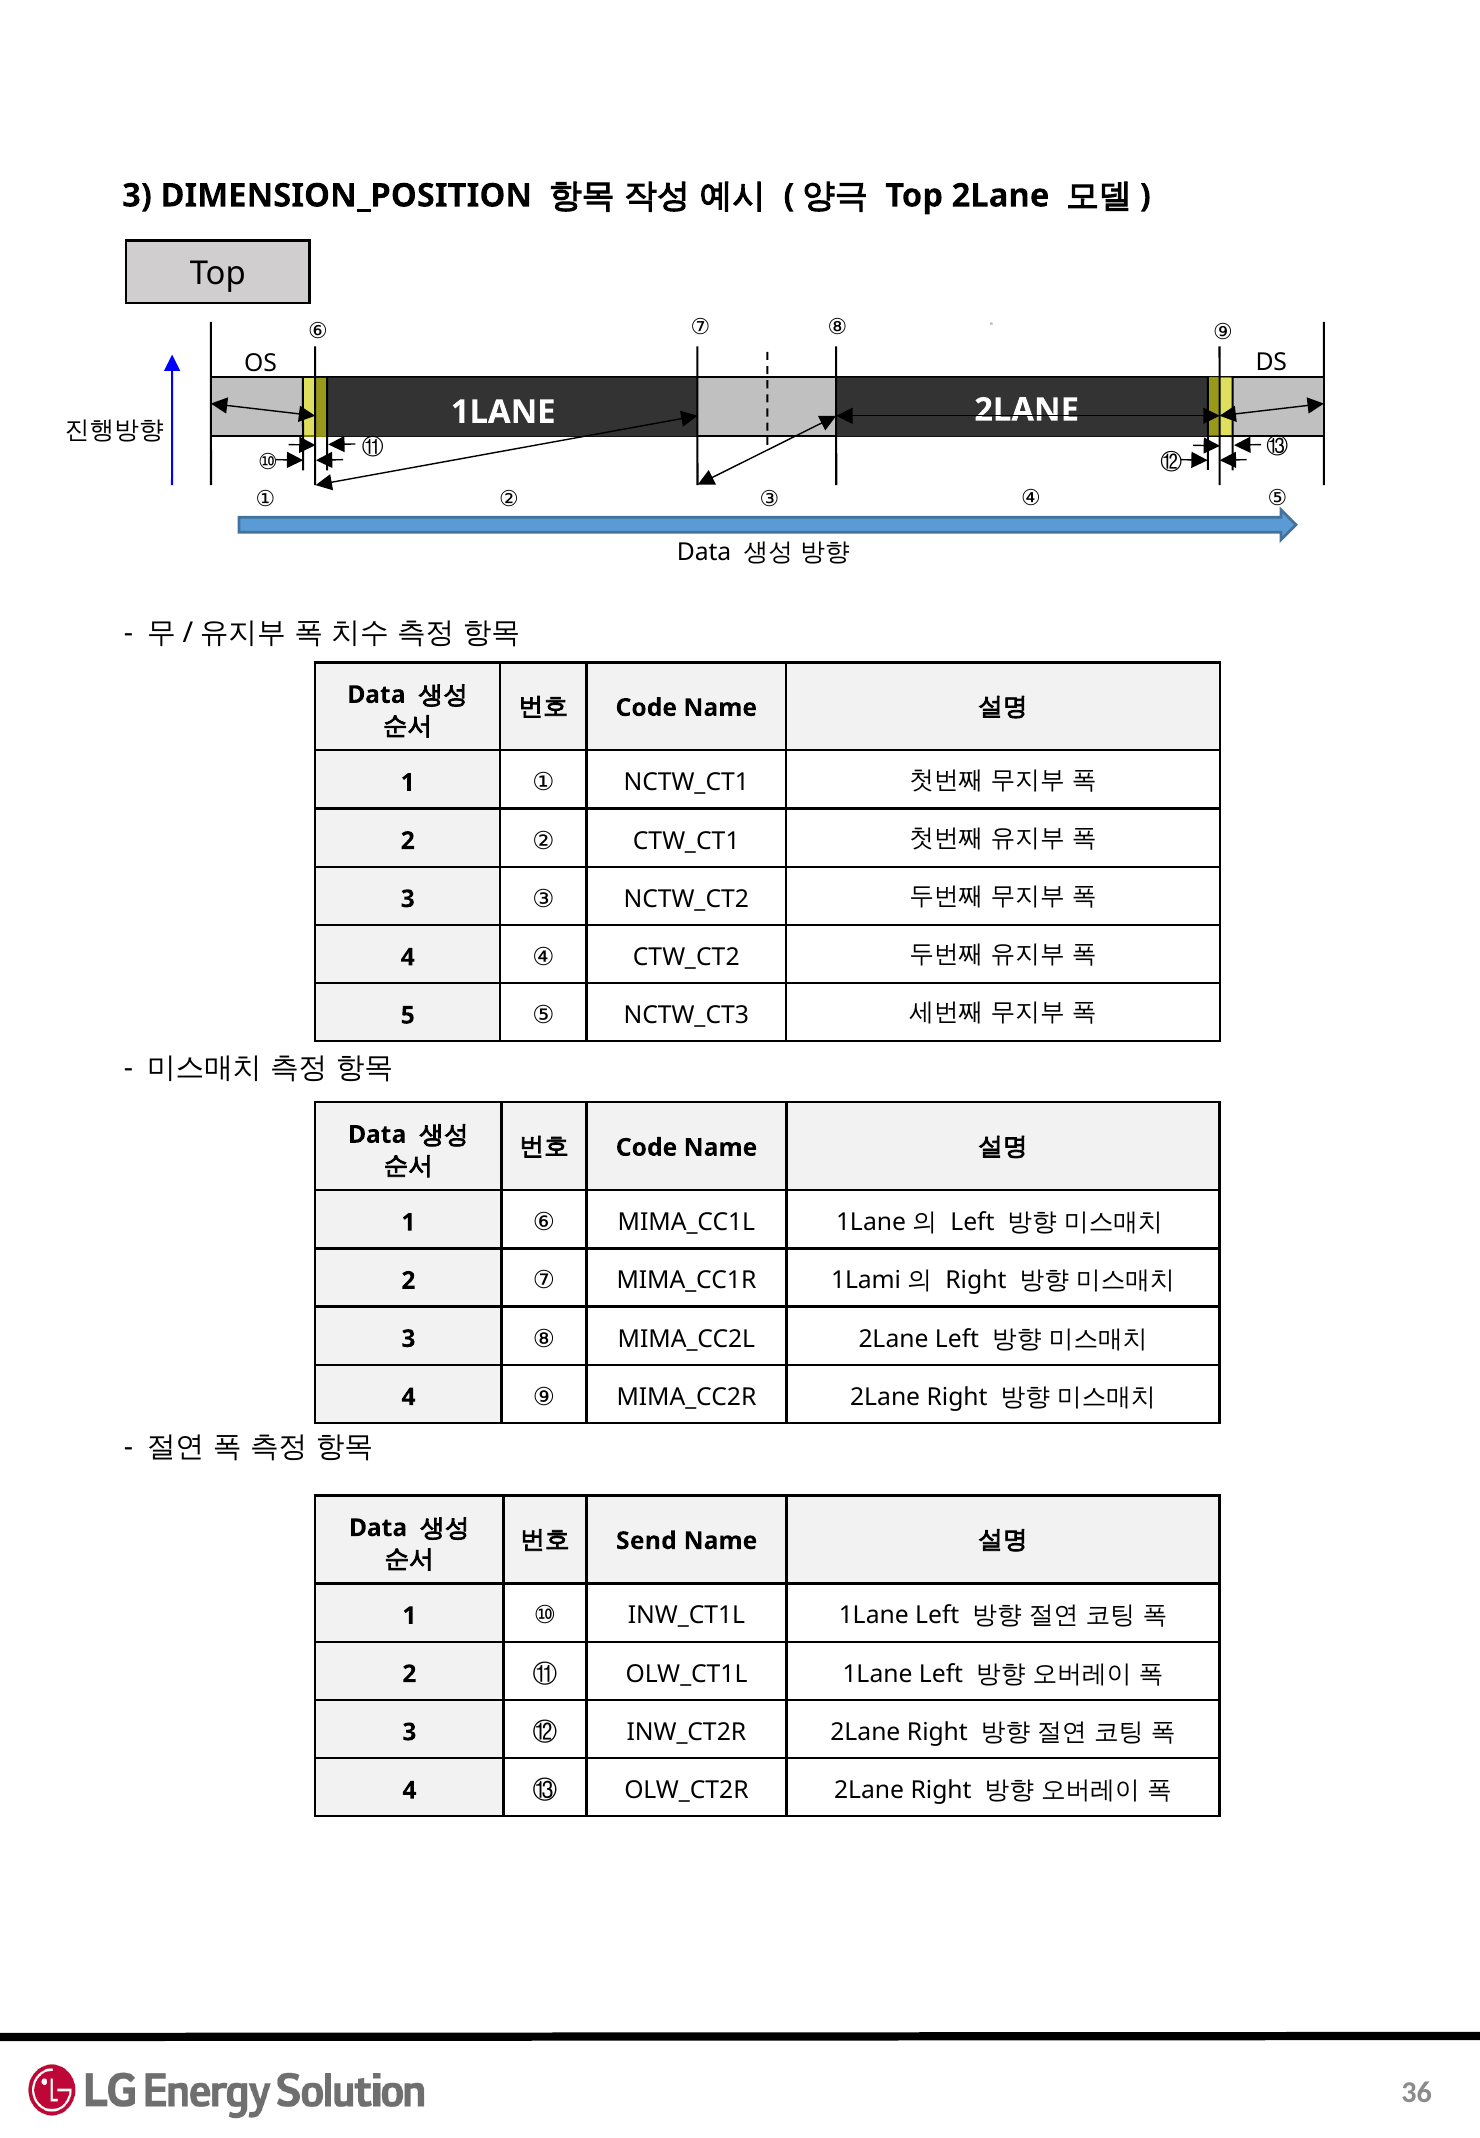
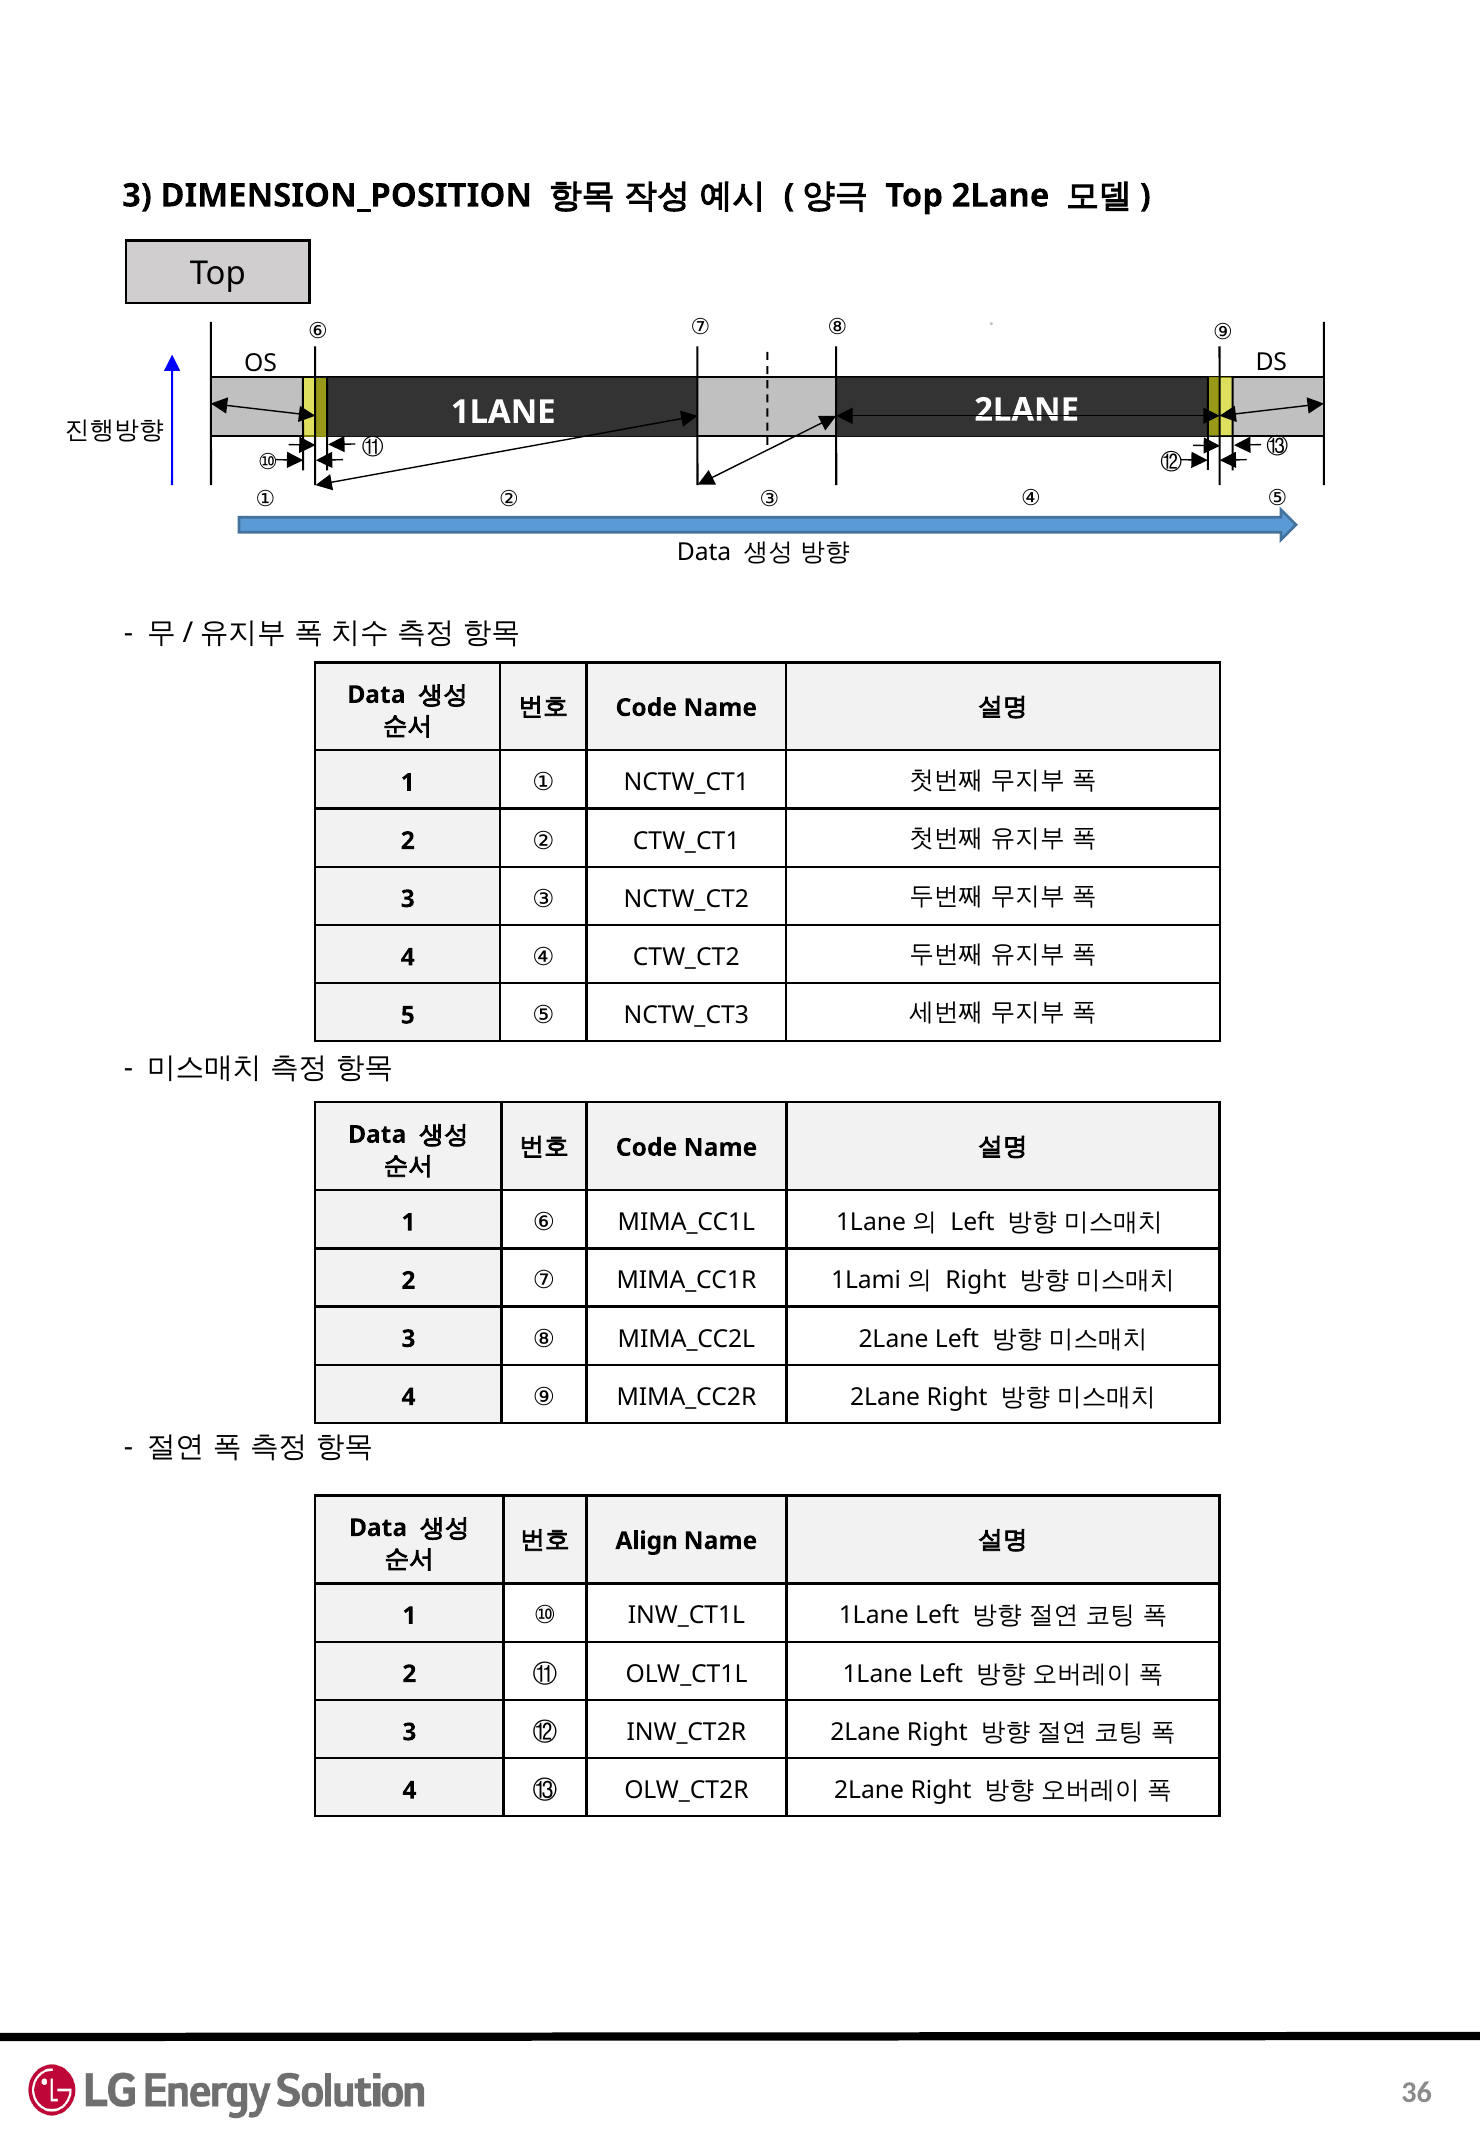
Send: Send -> Align
